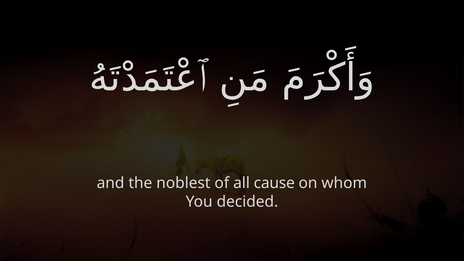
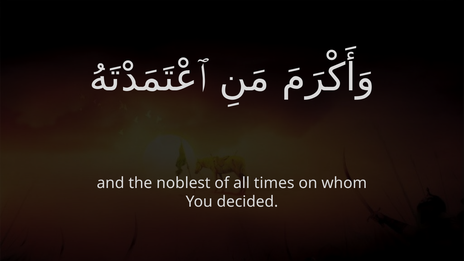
cause: cause -> times
